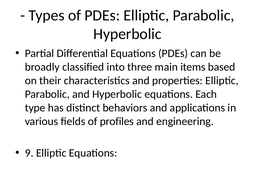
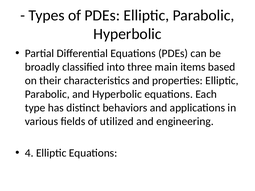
profiles: profiles -> utilized
9: 9 -> 4
